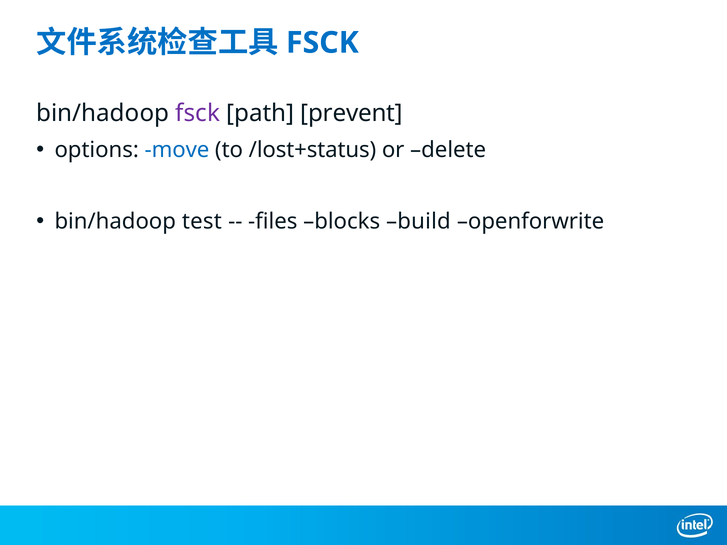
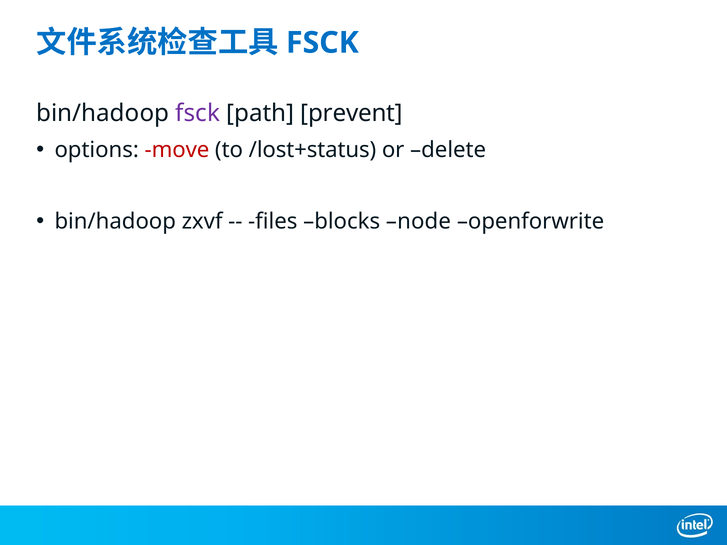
move colour: blue -> red
test: test -> zxvf
build: build -> node
